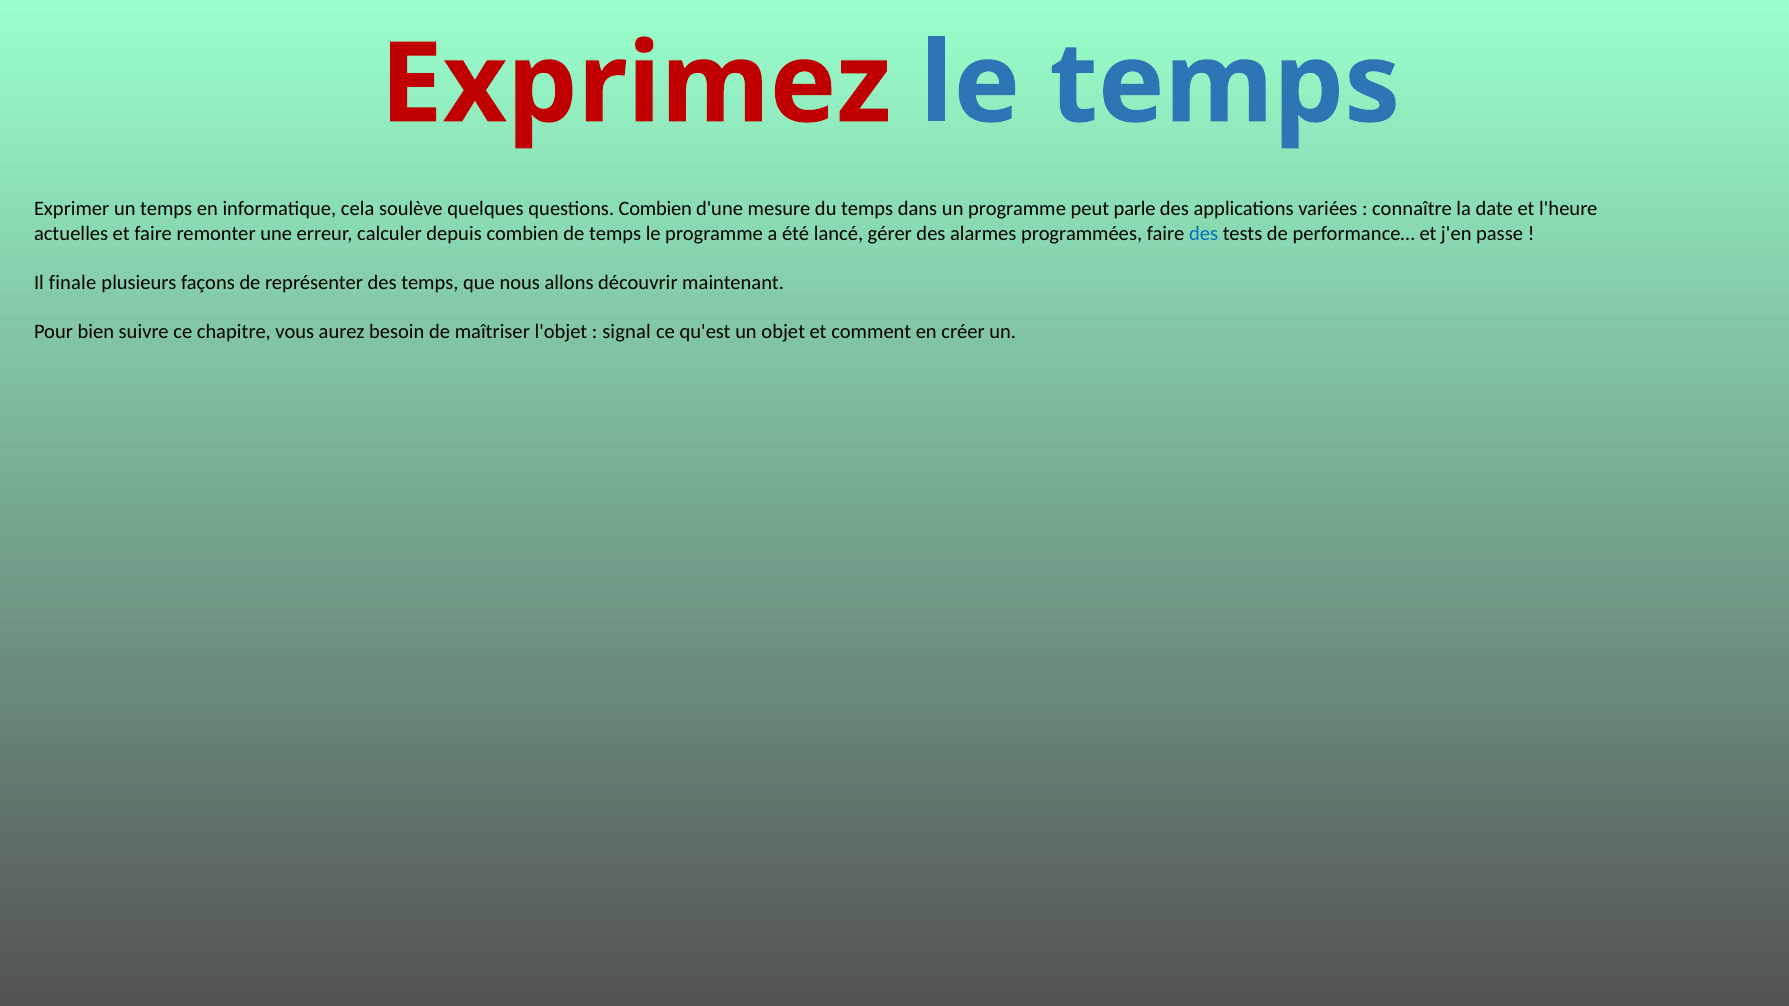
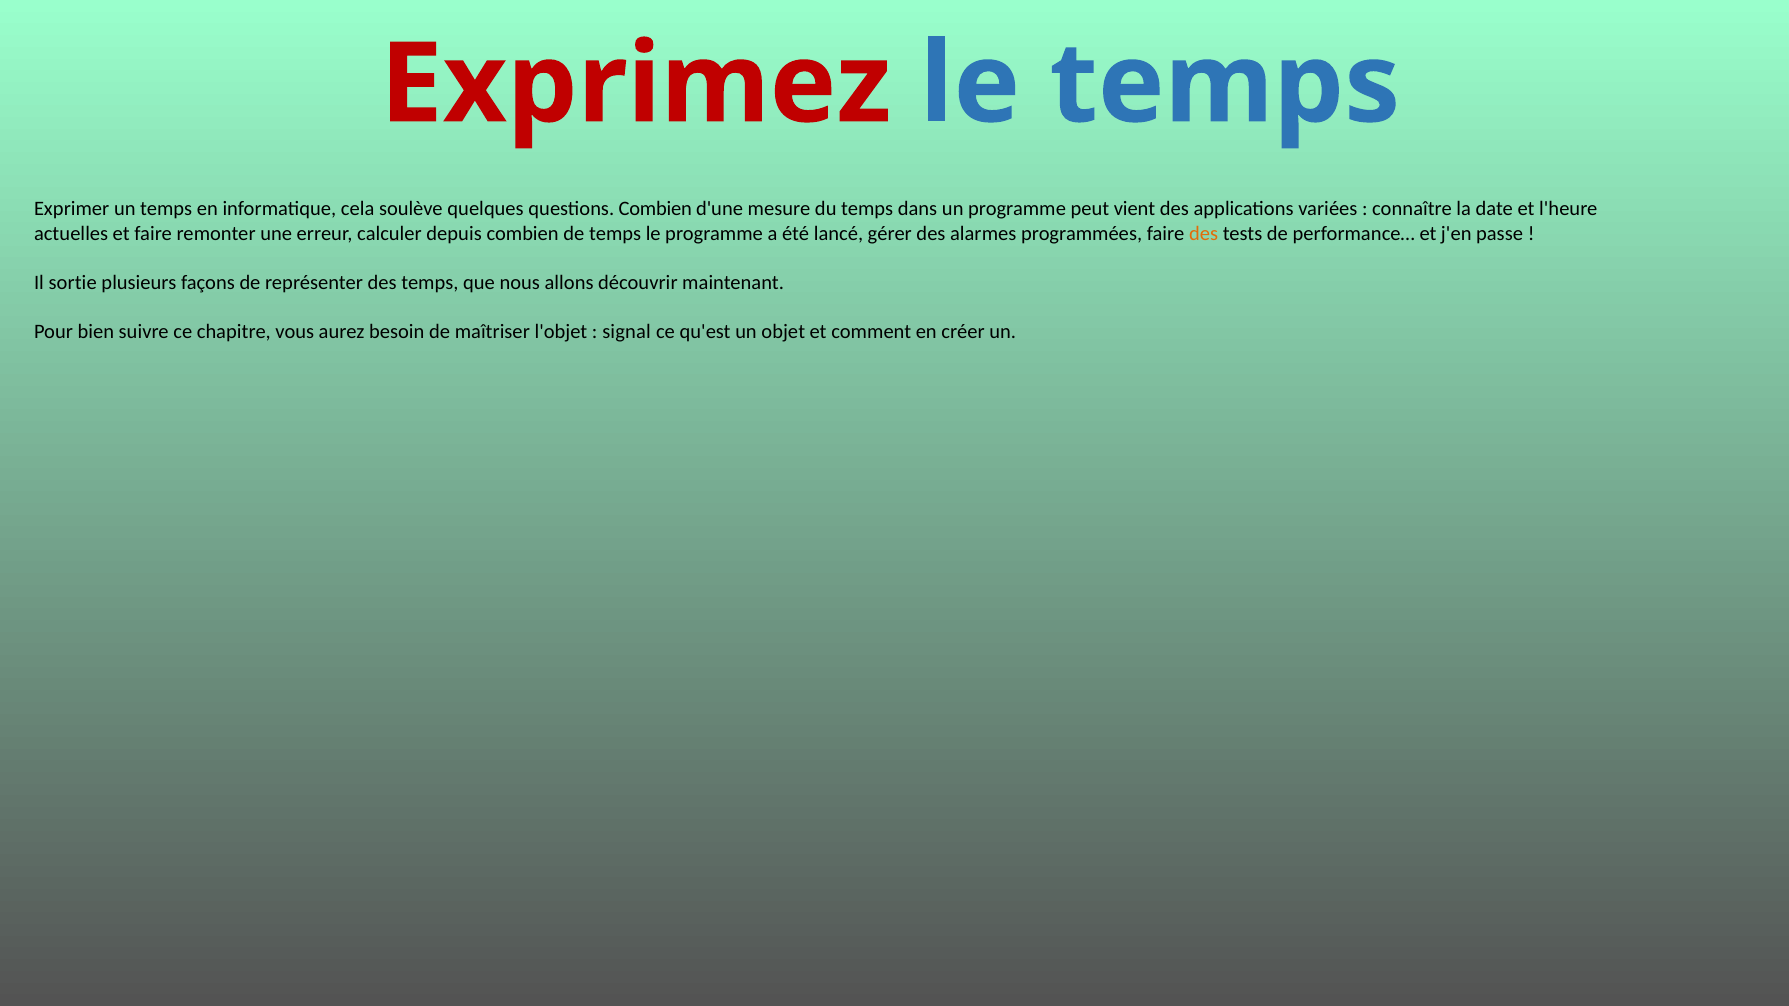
parle: parle -> vient
des at (1204, 233) colour: blue -> orange
finale: finale -> sortie
